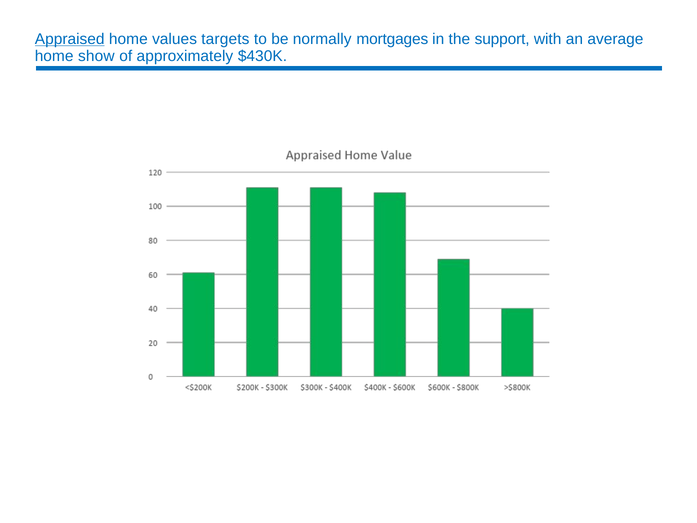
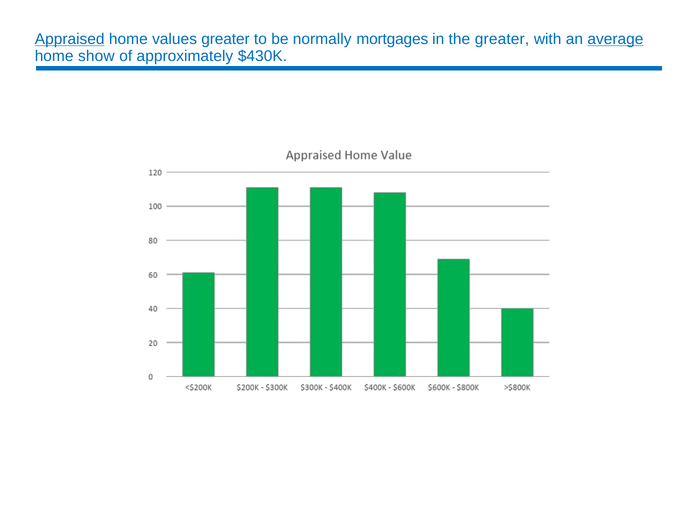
values targets: targets -> greater
the support: support -> greater
average underline: none -> present
